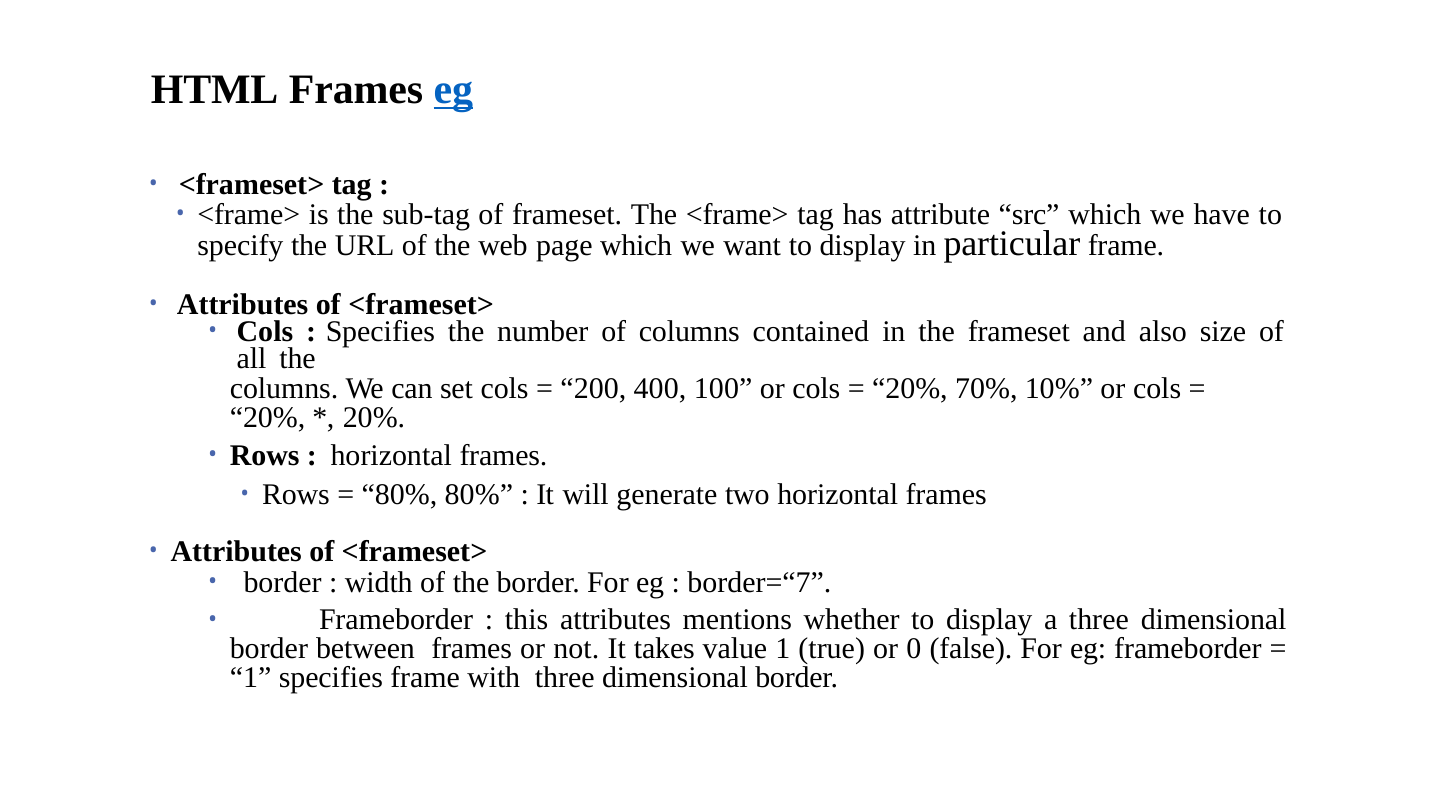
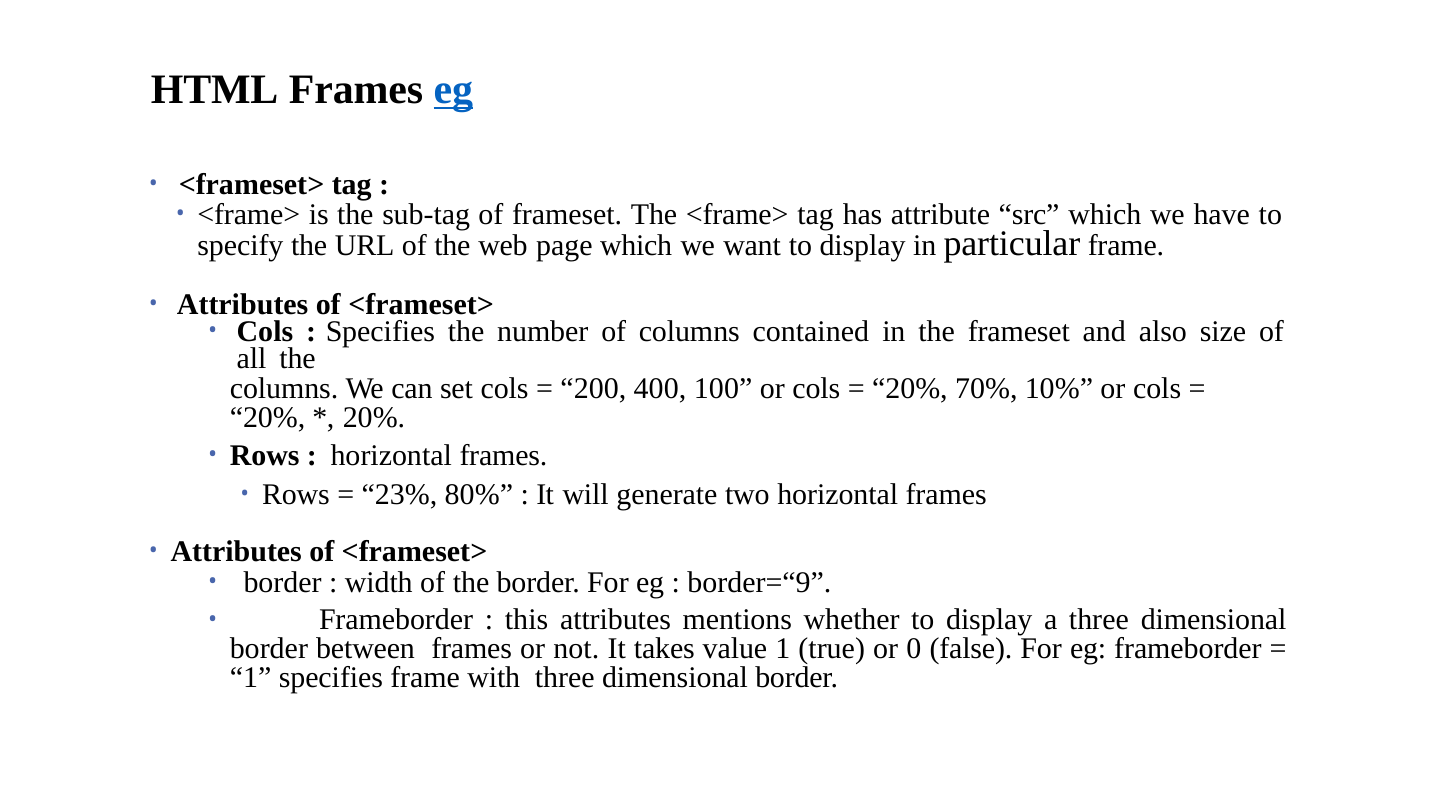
80% at (399, 495): 80% -> 23%
border=“7: border=“7 -> border=“9
